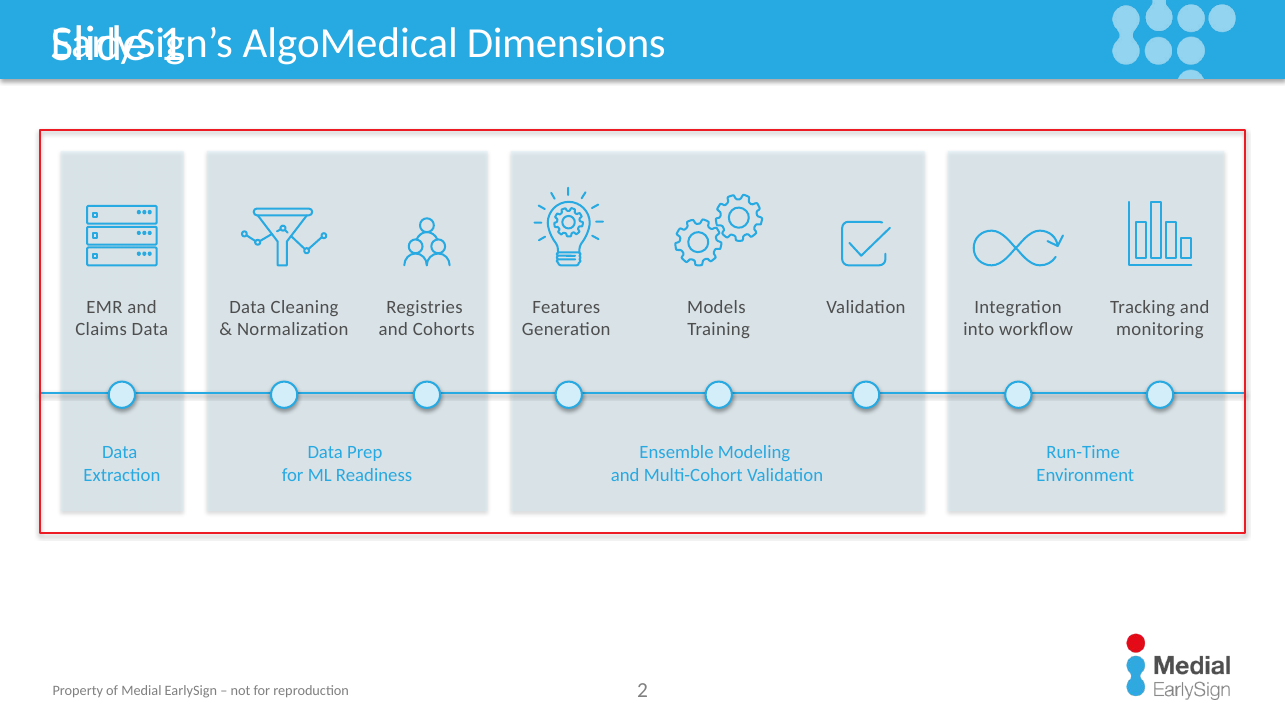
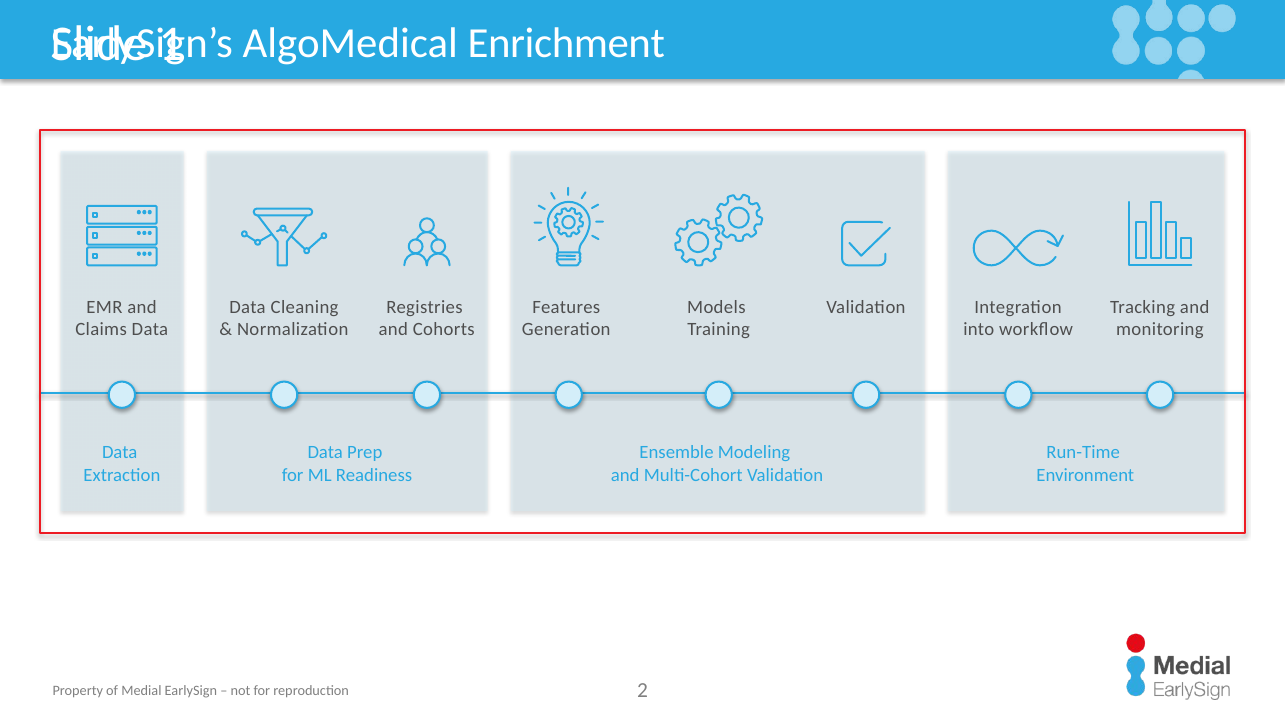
Dimensions: Dimensions -> Enrichment
